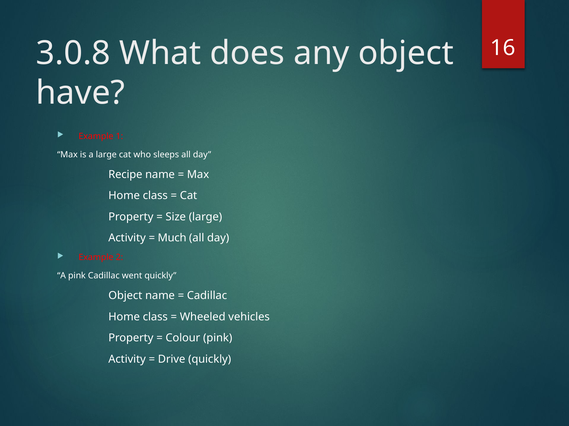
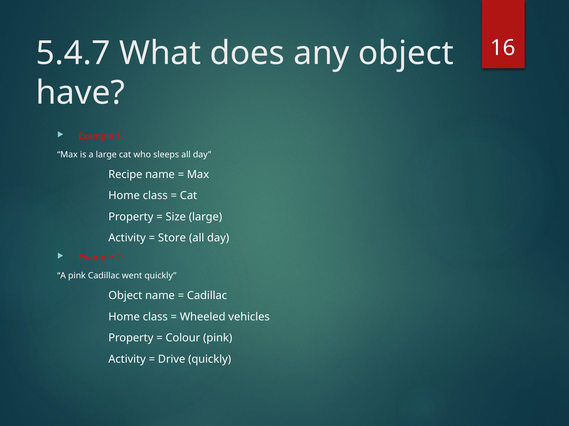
3.0.8: 3.0.8 -> 5.4.7
Much: Much -> Store
